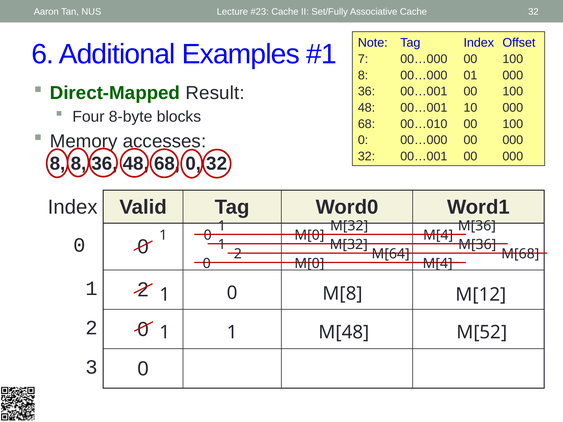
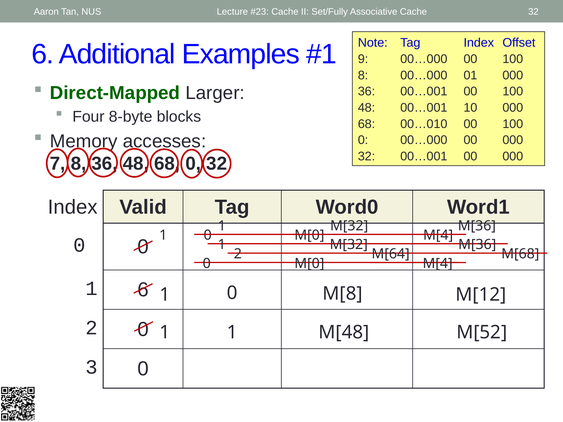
7: 7 -> 9
Result: Result -> Larger
8 at (58, 164): 8 -> 7
1 2: 2 -> 6
